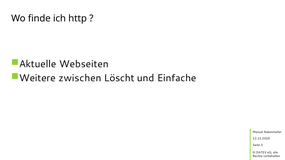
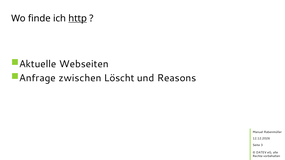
http underline: none -> present
Weitere: Weitere -> Anfrage
Einfache: Einfache -> Reasons
